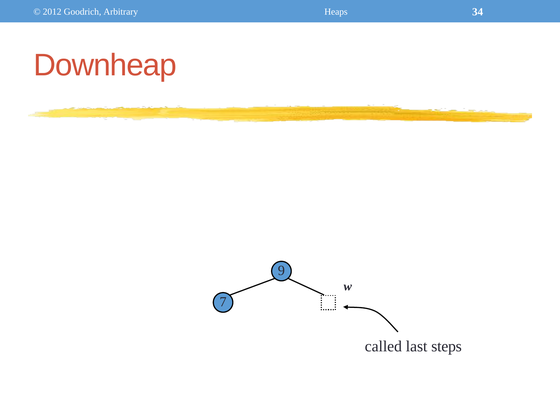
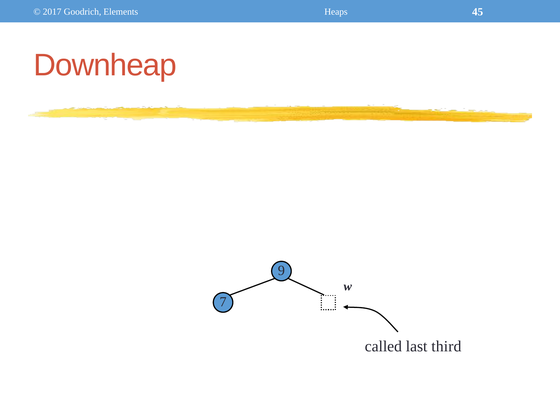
2012: 2012 -> 2017
Arbitrary: Arbitrary -> Elements
34: 34 -> 45
steps: steps -> third
